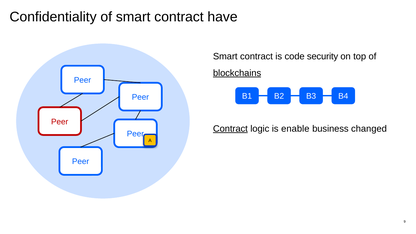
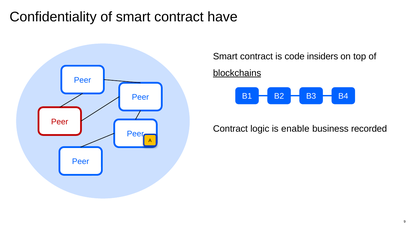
security: security -> insiders
Contract at (230, 129) underline: present -> none
changed: changed -> recorded
